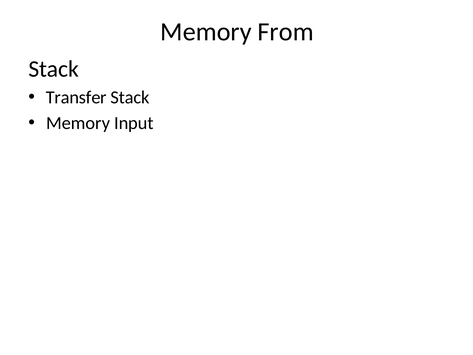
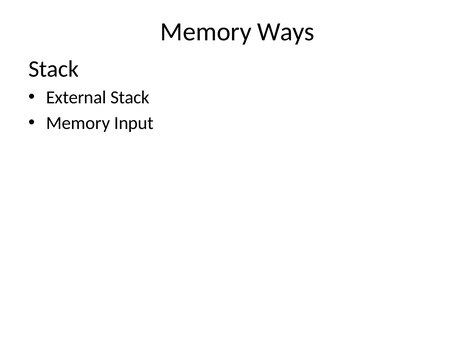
From: From -> Ways
Transfer: Transfer -> External
